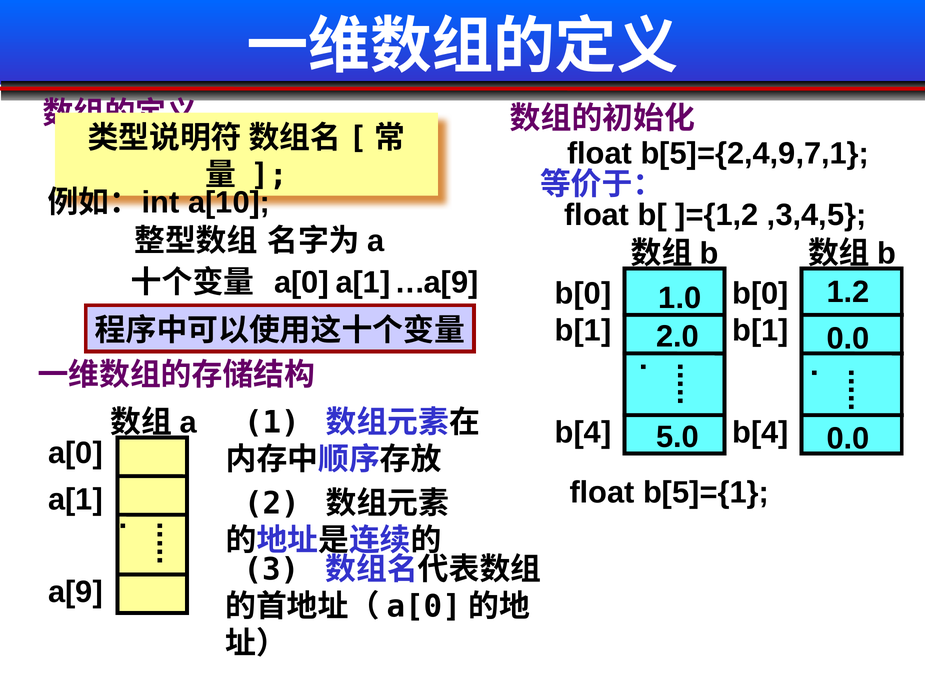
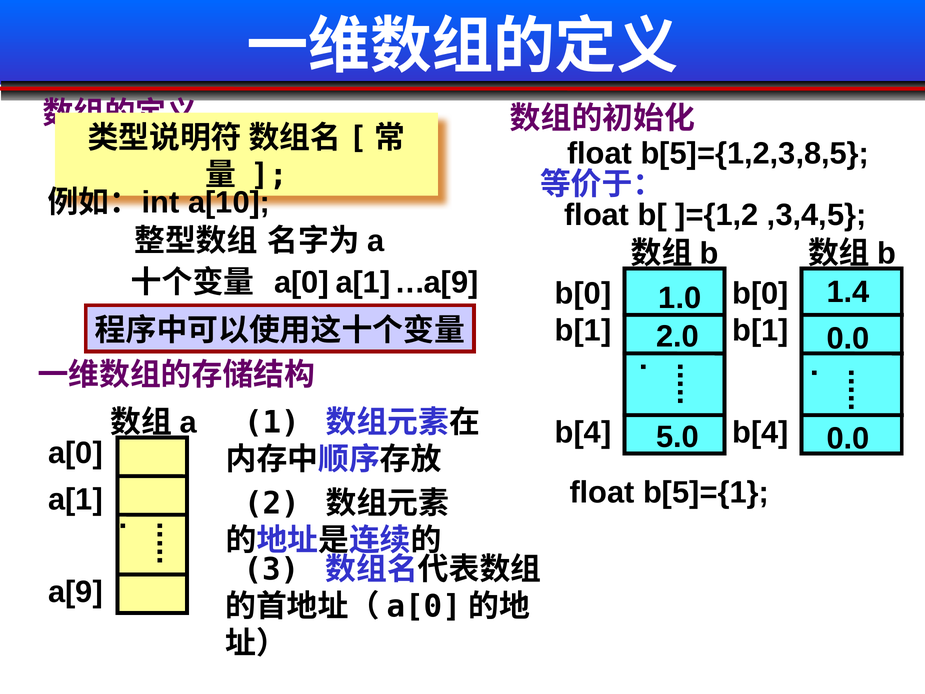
b[5]={2,4,9,7,1: b[5]={2,4,9,7,1 -> b[5]={1,2,3,8,5
1.2: 1.2 -> 1.4
